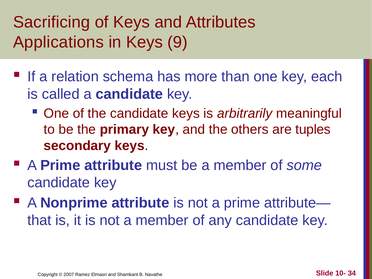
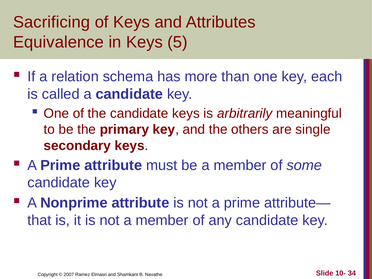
Applications: Applications -> Equivalence
9: 9 -> 5
tuples: tuples -> single
